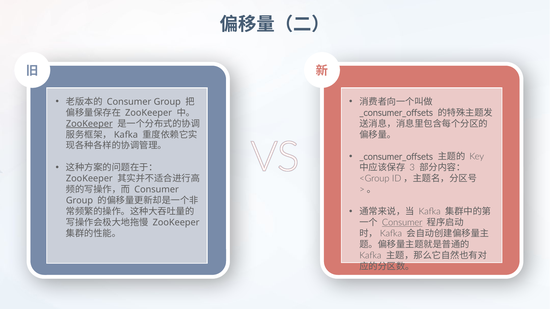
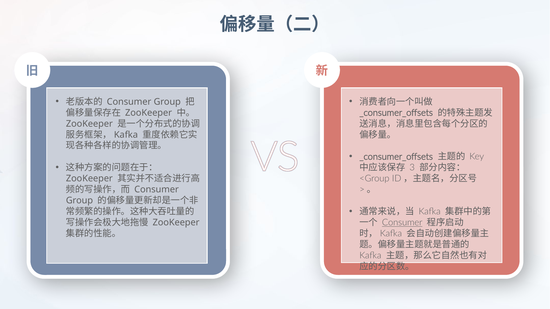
ZooKeeper at (89, 124) underline: present -> none
